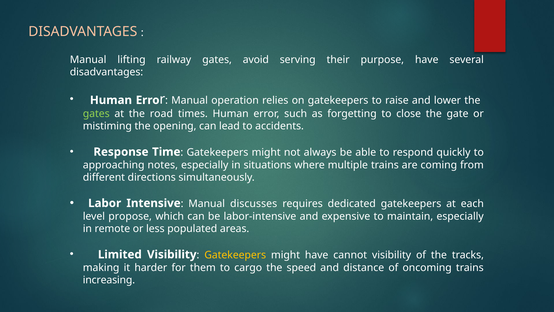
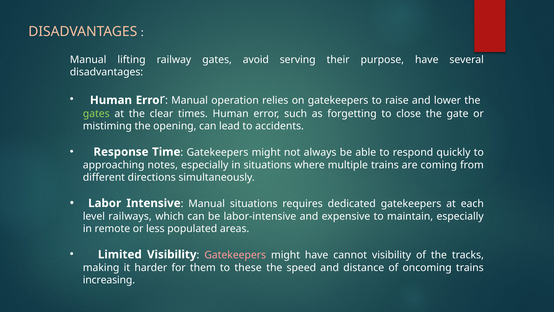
road: road -> clear
Manual discusses: discusses -> situations
propose: propose -> railways
Gatekeepers at (235, 255) colour: yellow -> pink
cargo: cargo -> these
